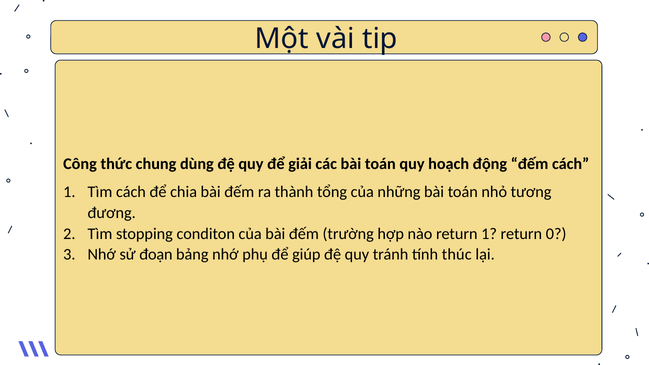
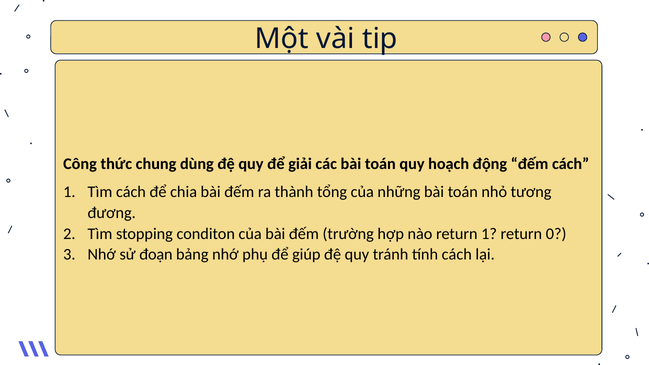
tính thúc: thúc -> cách
